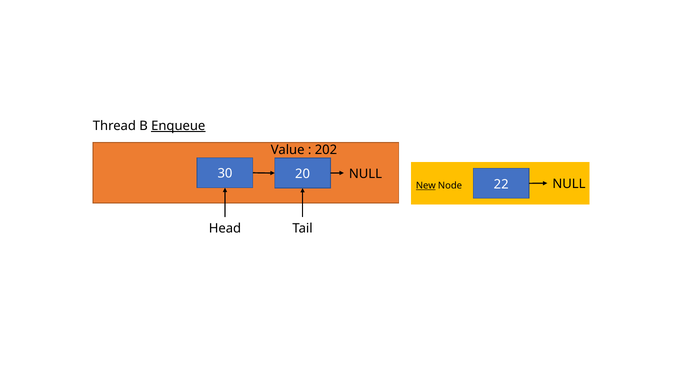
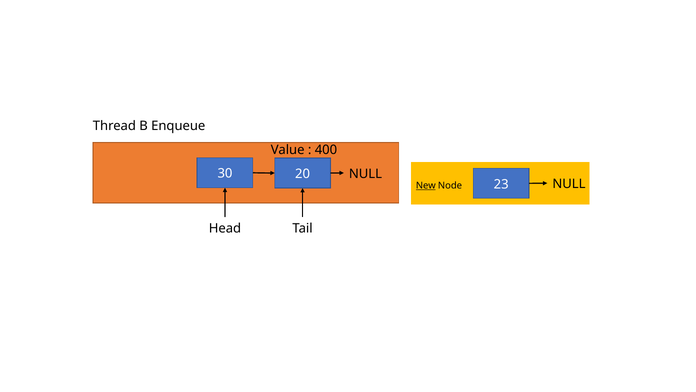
Enqueue underline: present -> none
202: 202 -> 400
22: 22 -> 23
